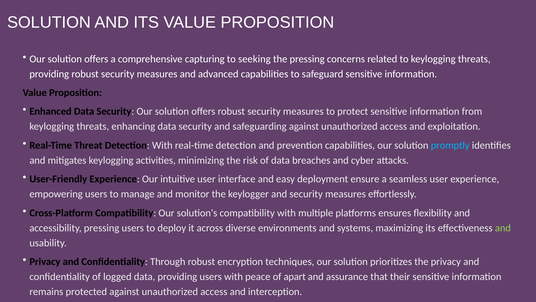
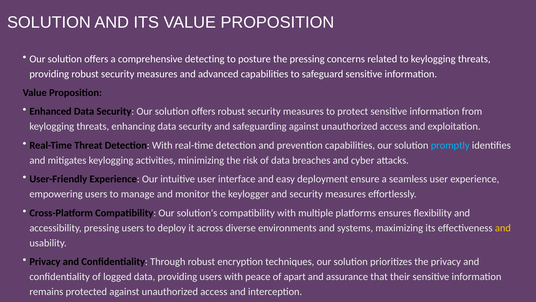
capturing: capturing -> detecting
seeking: seeking -> posture
and at (503, 228) colour: light green -> yellow
